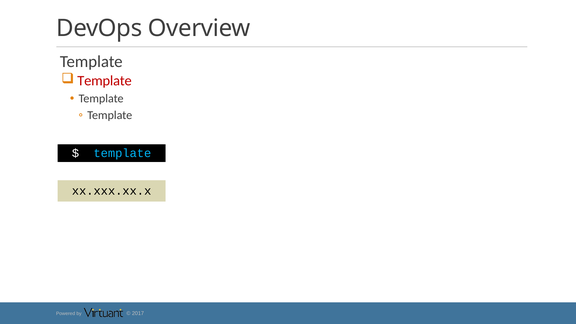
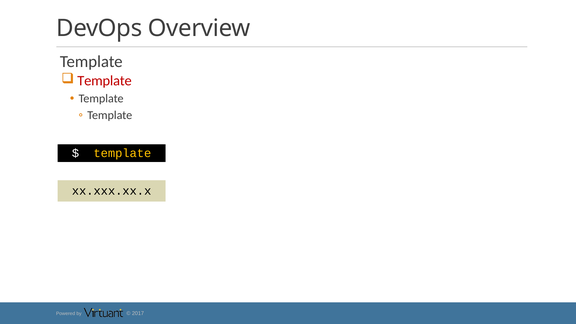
template at (122, 153) colour: light blue -> yellow
